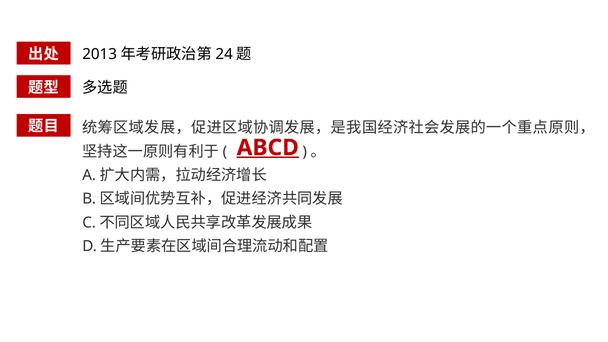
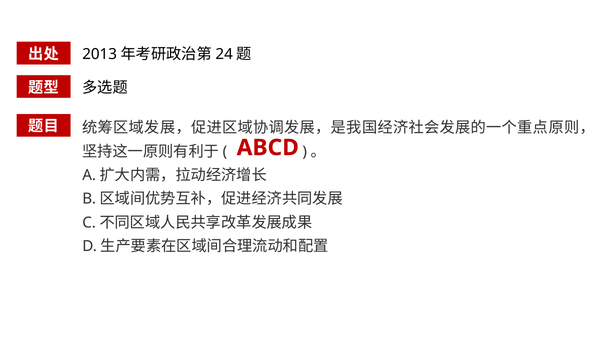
ABCD underline: present -> none
